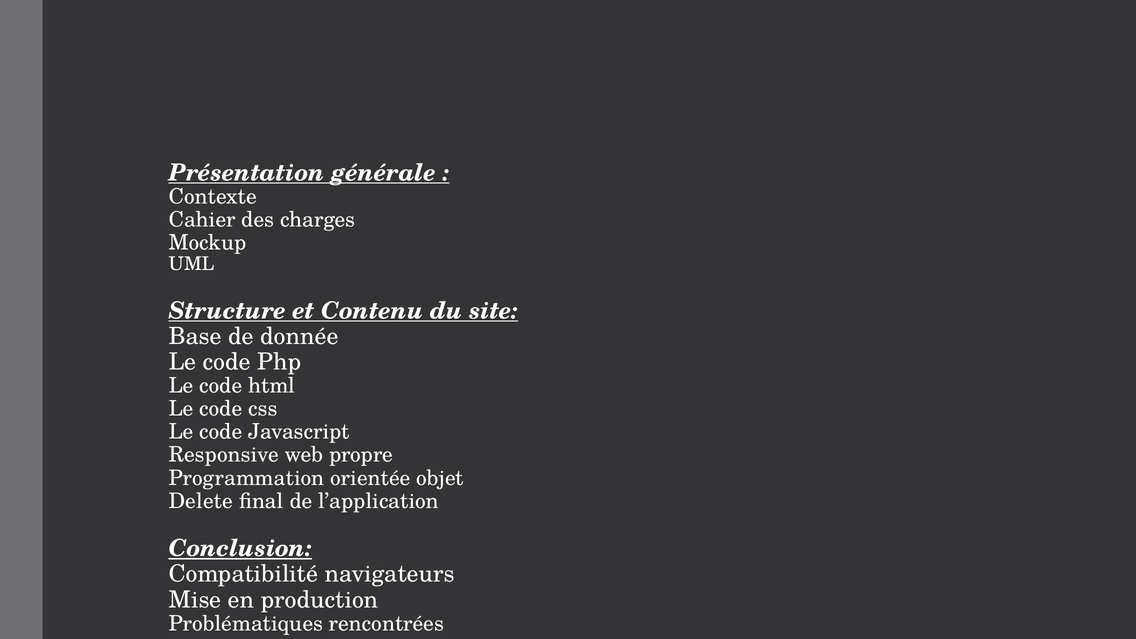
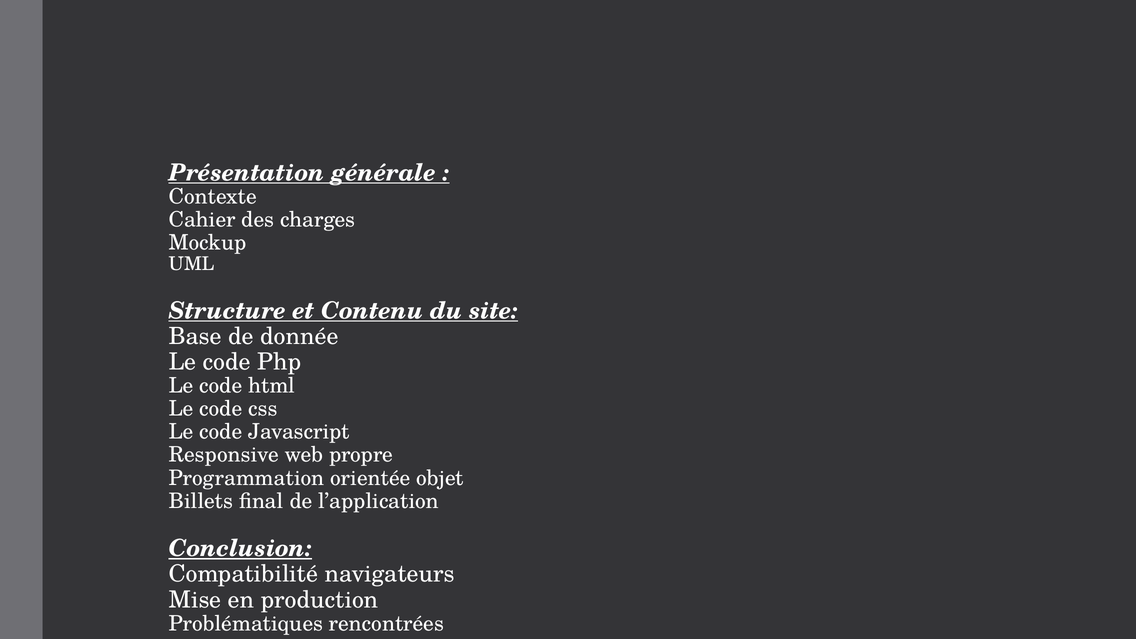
Delete: Delete -> Billets
